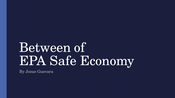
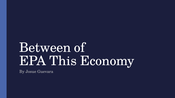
Safe: Safe -> This
